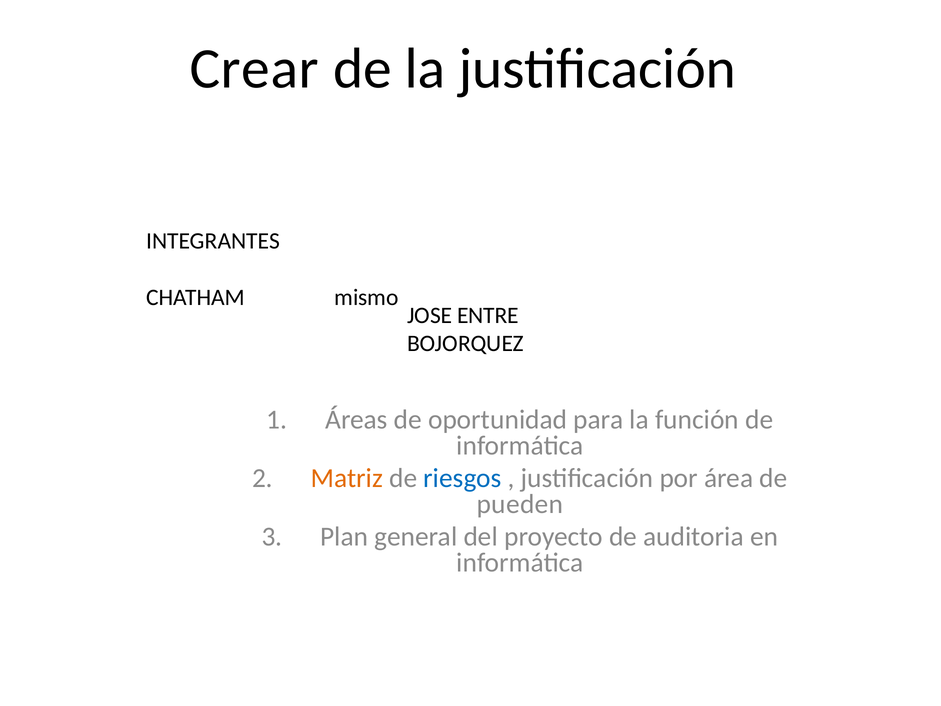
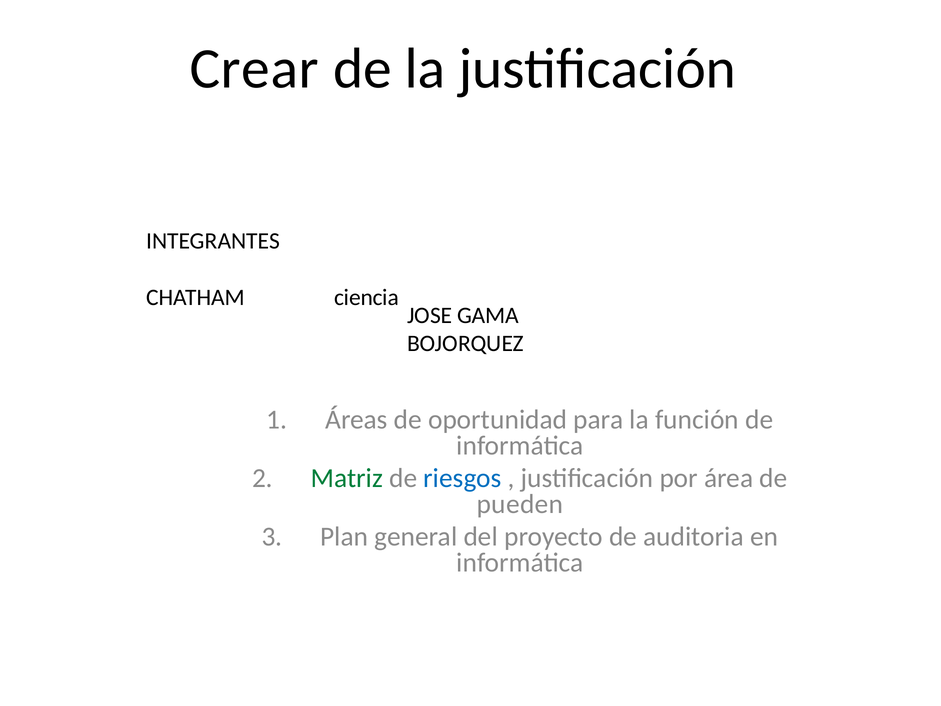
mismo: mismo -> ciencia
ENTRE: ENTRE -> GAMA
Matriz colour: orange -> green
